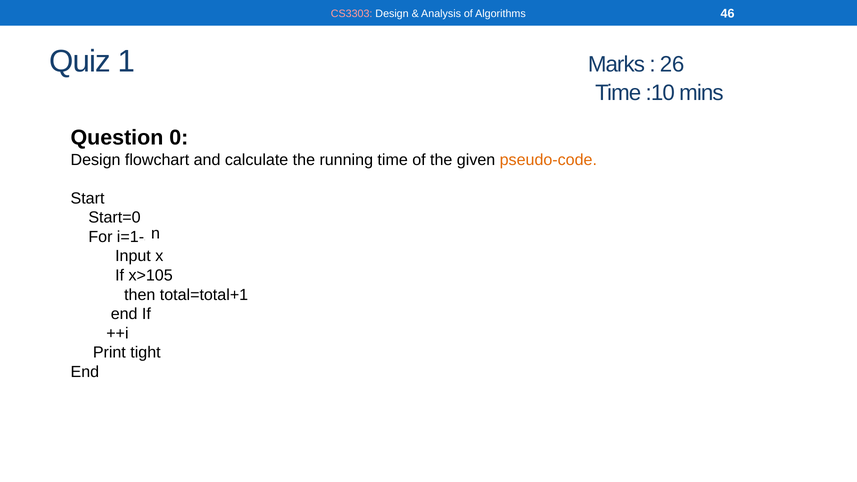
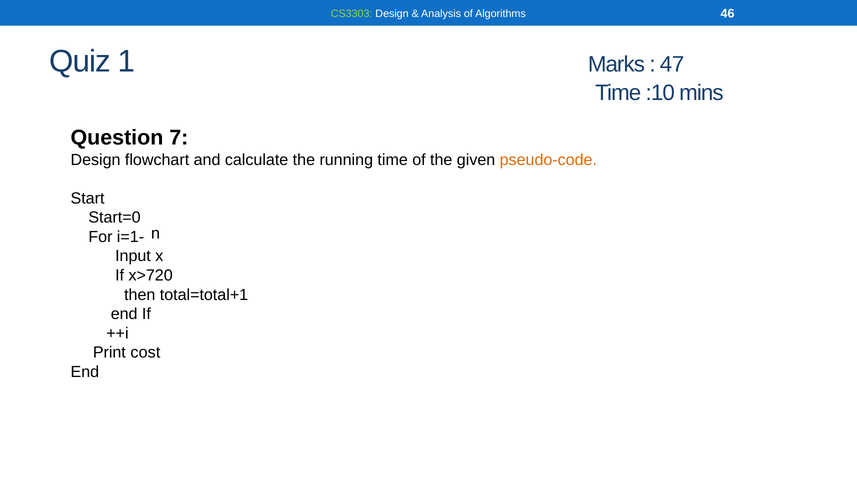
CS3303 colour: pink -> light green
26: 26 -> 47
0: 0 -> 7
x>105: x>105 -> x>720
tight: tight -> cost
